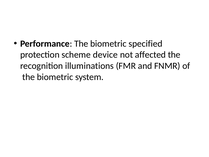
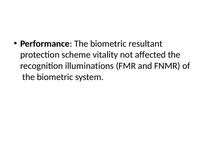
specified: specified -> resultant
device: device -> vitality
